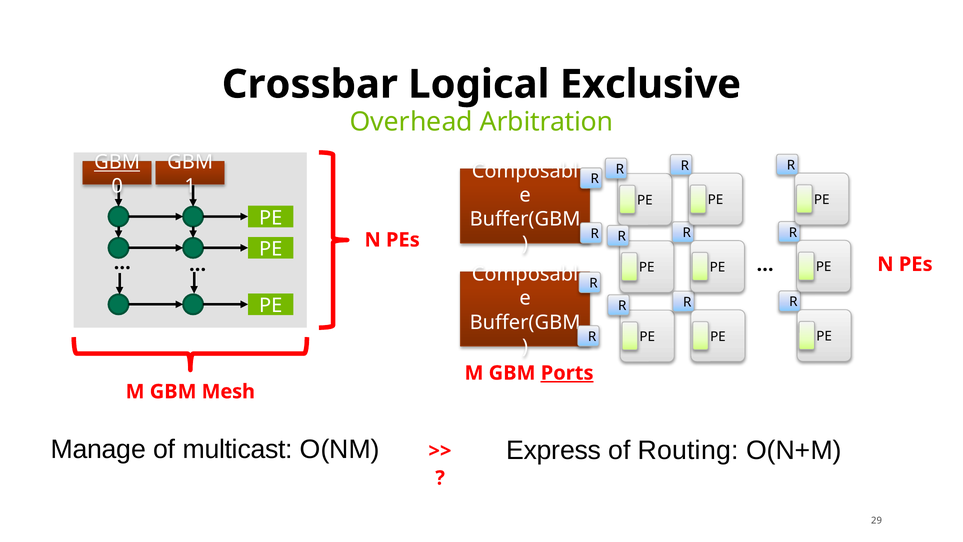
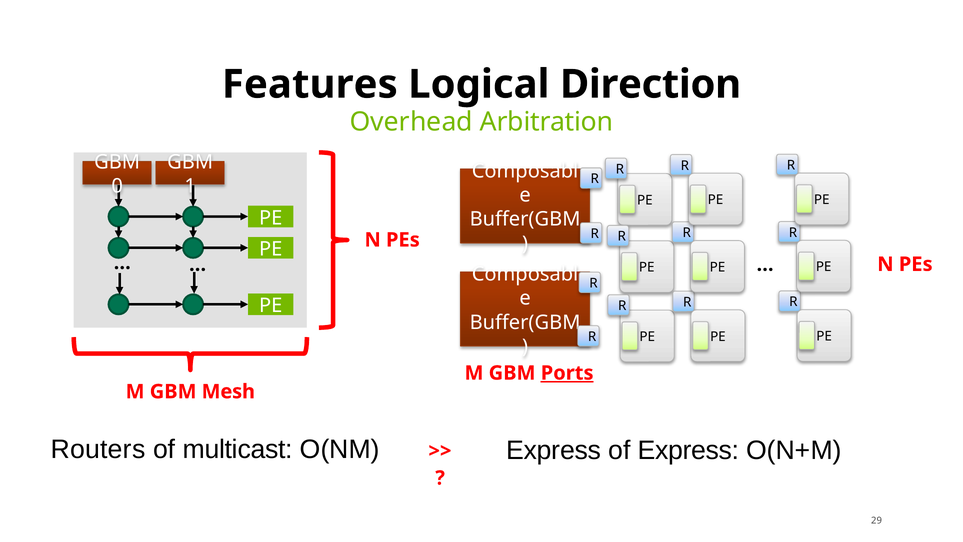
Crossbar: Crossbar -> Features
Exclusive: Exclusive -> Direction
GBM at (117, 162) underline: present -> none
Manage: Manage -> Routers
of Routing: Routing -> Express
